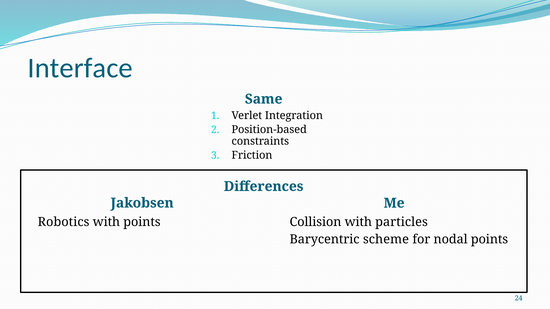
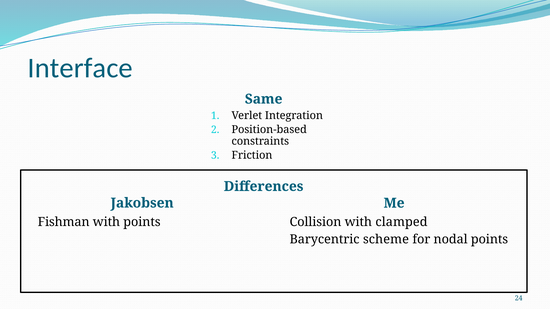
Robotics: Robotics -> Fishman
particles: particles -> clamped
